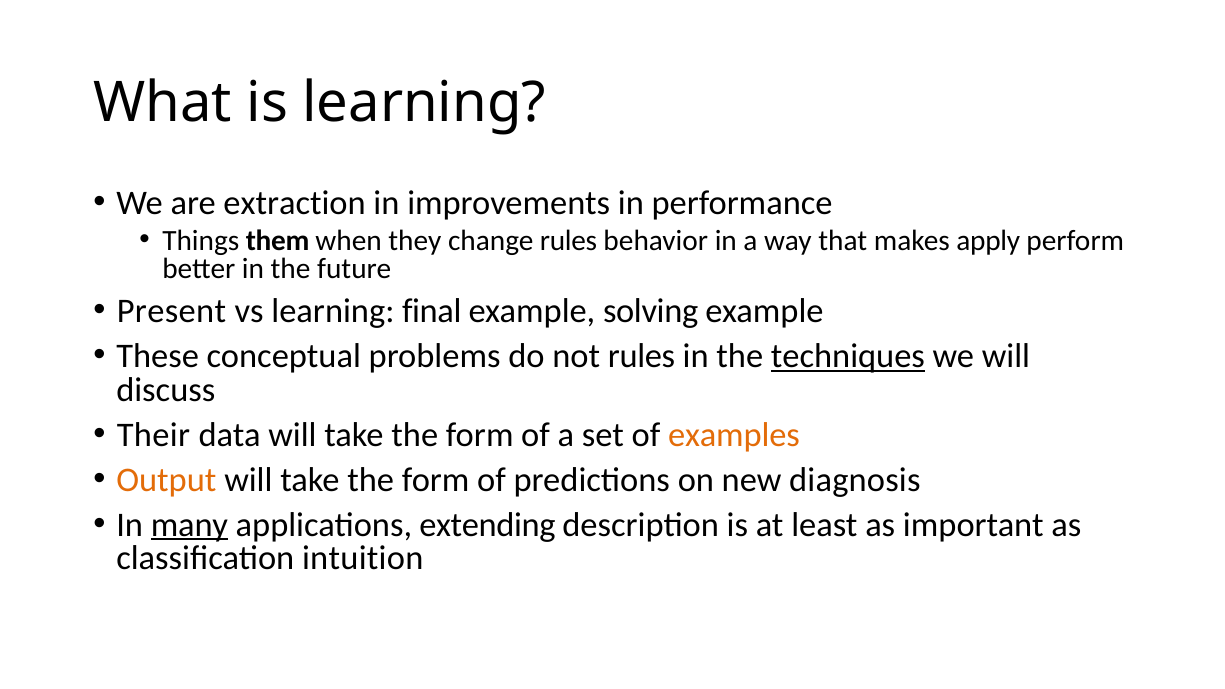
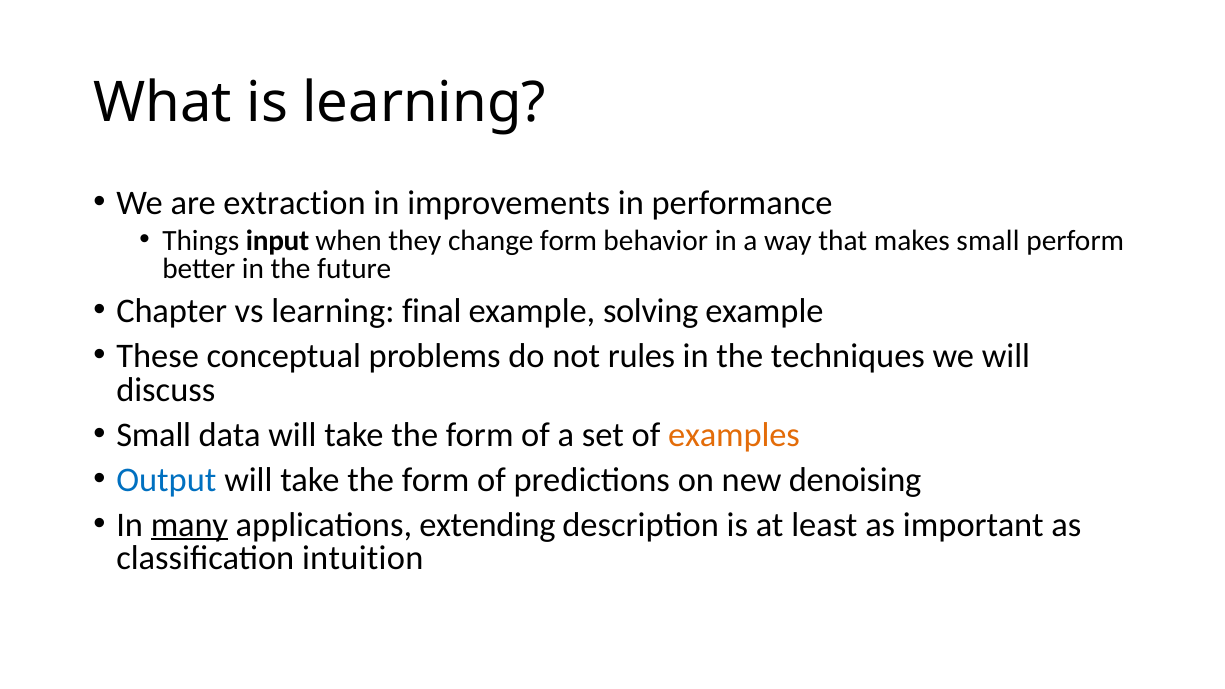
them: them -> input
change rules: rules -> form
makes apply: apply -> small
Present: Present -> Chapter
techniques underline: present -> none
Their at (153, 435): Their -> Small
Output colour: orange -> blue
diagnosis: diagnosis -> denoising
